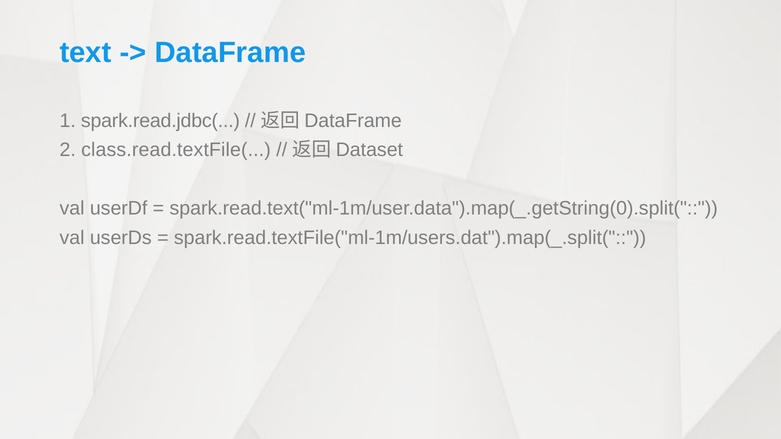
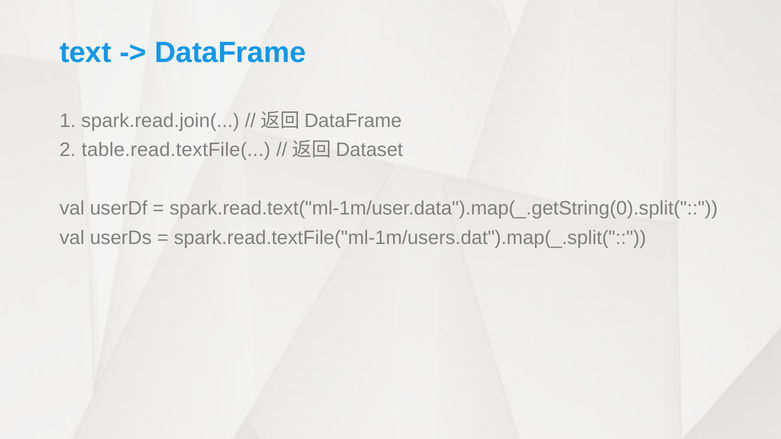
spark.read.jdbc(: spark.read.jdbc( -> spark.read.join(
class.read.textFile(: class.read.textFile( -> table.read.textFile(
